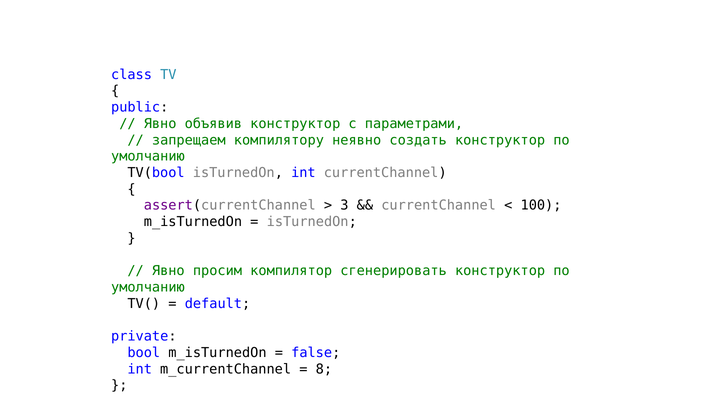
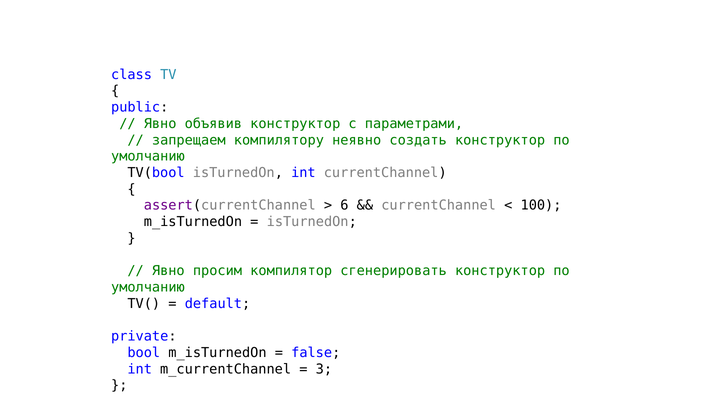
3: 3 -> 6
8: 8 -> 3
